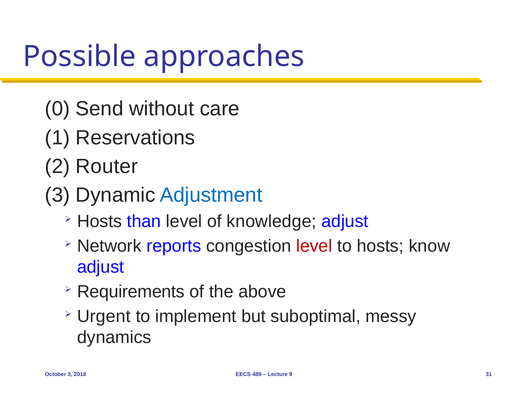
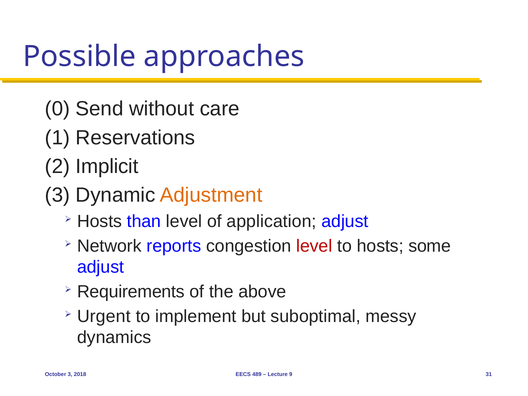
Router: Router -> Implicit
Adjustment colour: blue -> orange
knowledge: knowledge -> application
know: know -> some
